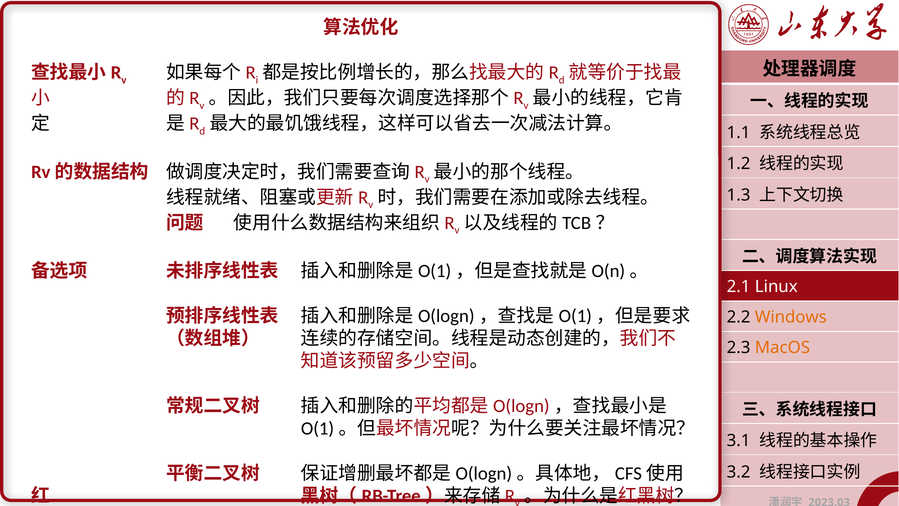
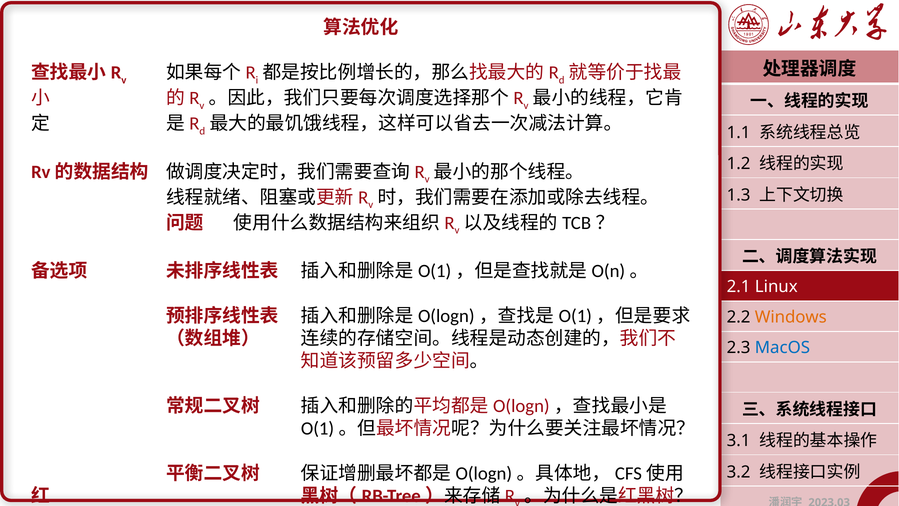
MacOS colour: orange -> blue
